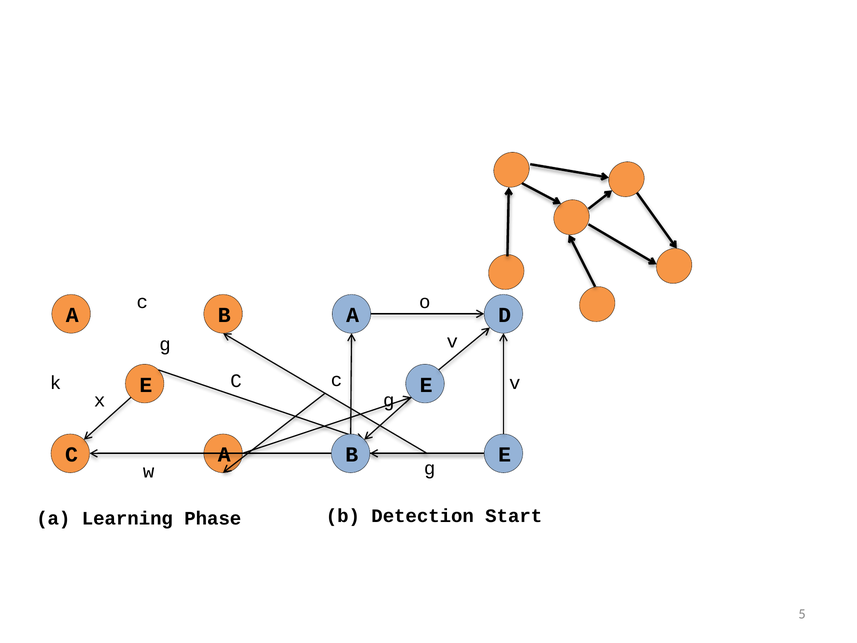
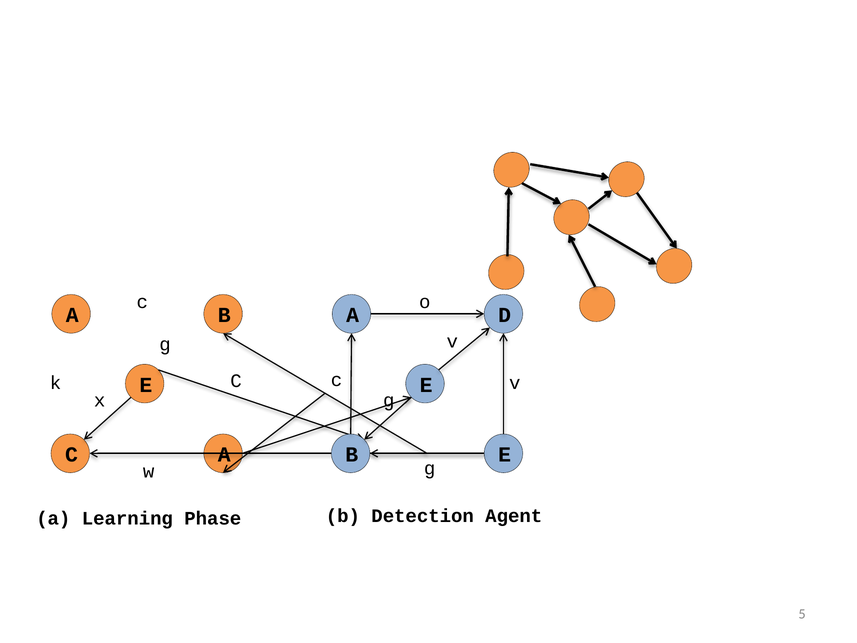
Start: Start -> Agent
